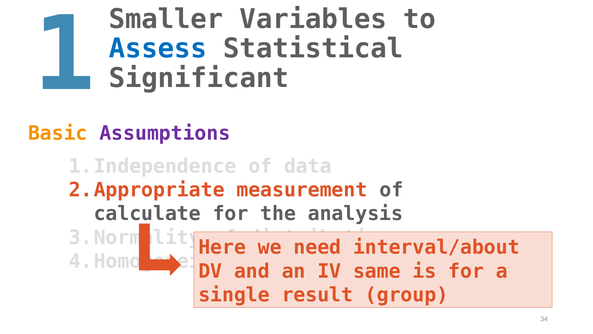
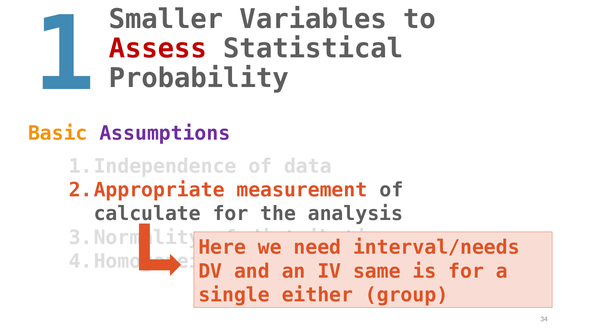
Assess colour: blue -> red
Significant: Significant -> Probability
interval/about: interval/about -> interval/needs
result: result -> either
